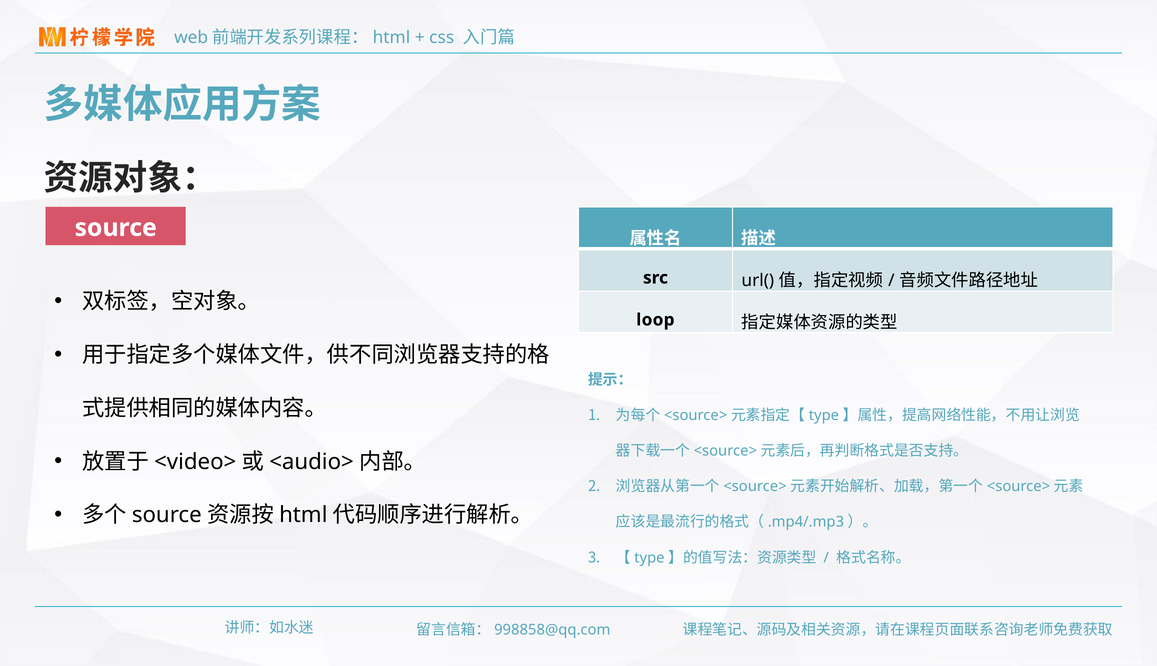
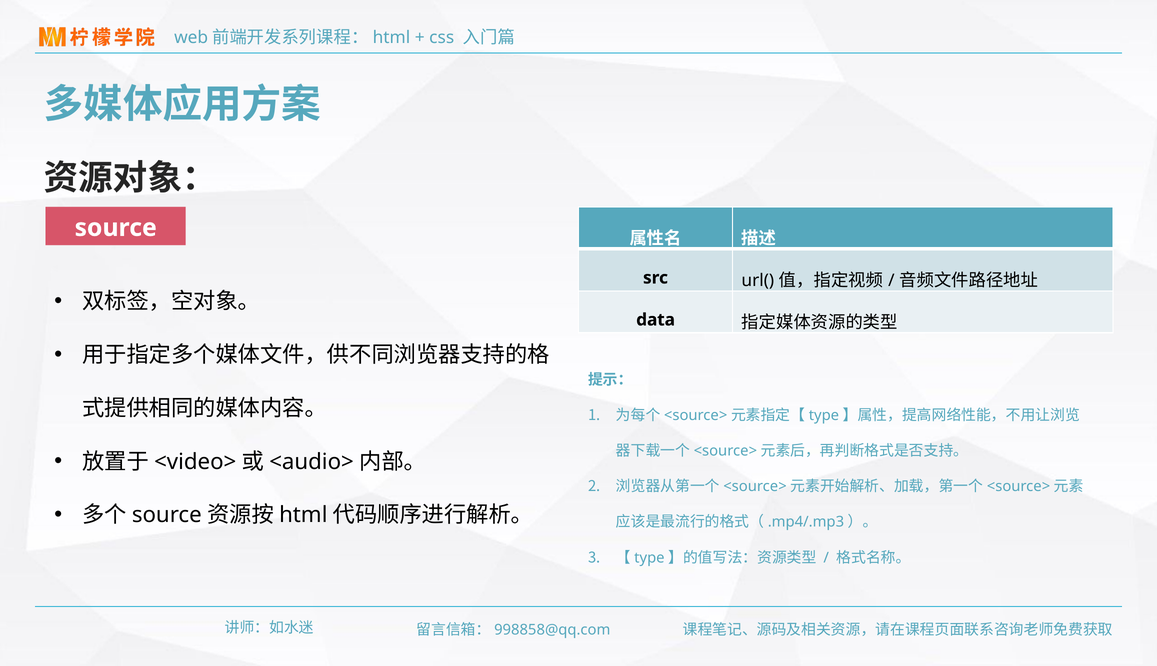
loop: loop -> data
